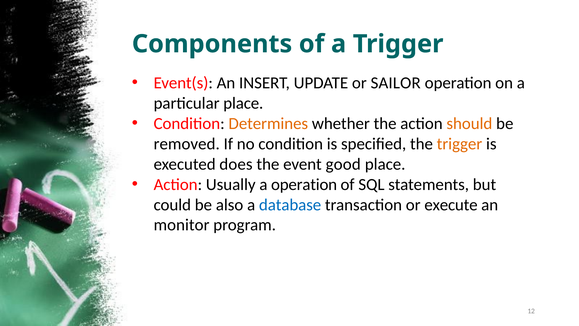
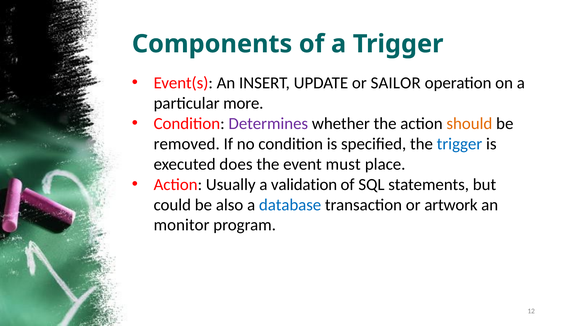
particular place: place -> more
Determines colour: orange -> purple
trigger at (459, 144) colour: orange -> blue
good: good -> must
a operation: operation -> validation
execute: execute -> artwork
